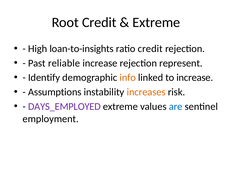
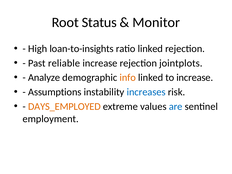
Root Credit: Credit -> Status
Extreme at (156, 22): Extreme -> Monitor
ratio credit: credit -> linked
represent: represent -> jointplots
Identify: Identify -> Analyze
increases colour: orange -> blue
DAYS_EMPLOYED colour: purple -> orange
